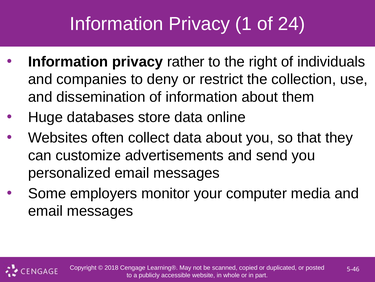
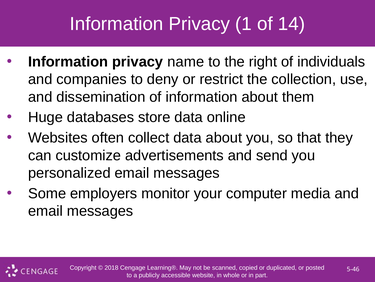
24: 24 -> 14
rather: rather -> name
